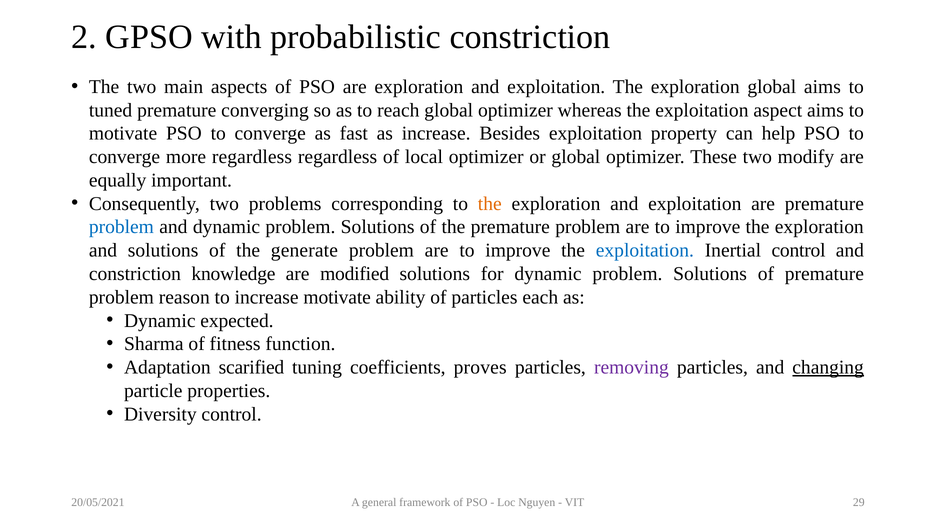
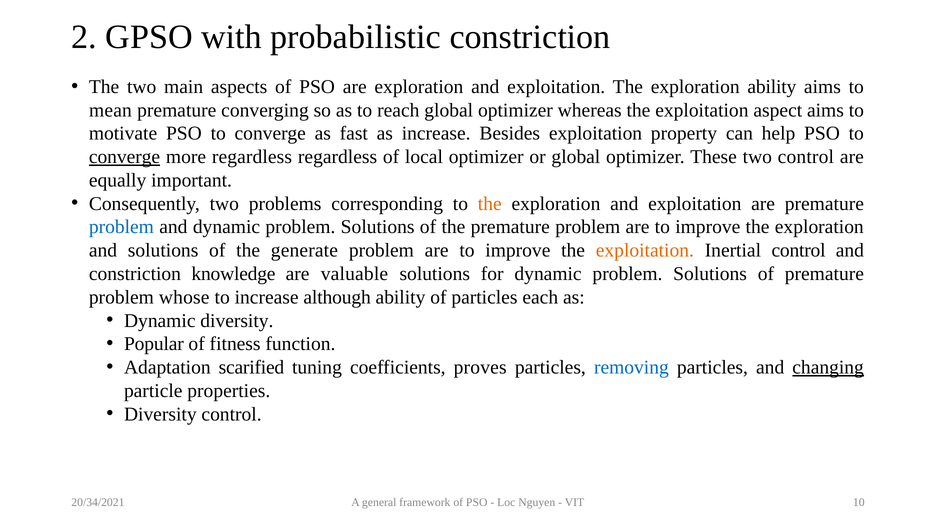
exploration global: global -> ability
tuned: tuned -> mean
converge at (124, 157) underline: none -> present
two modify: modify -> control
exploitation at (645, 251) colour: blue -> orange
modified: modified -> valuable
reason: reason -> whose
increase motivate: motivate -> although
Dynamic expected: expected -> diversity
Sharma: Sharma -> Popular
removing colour: purple -> blue
20/05/2021: 20/05/2021 -> 20/34/2021
29: 29 -> 10
